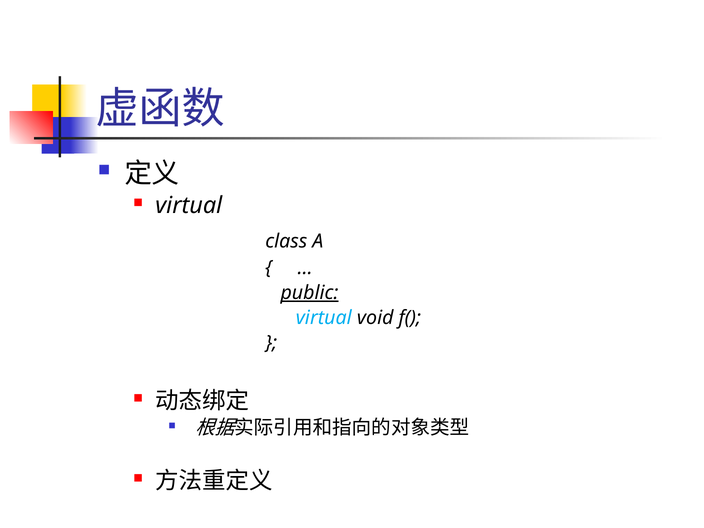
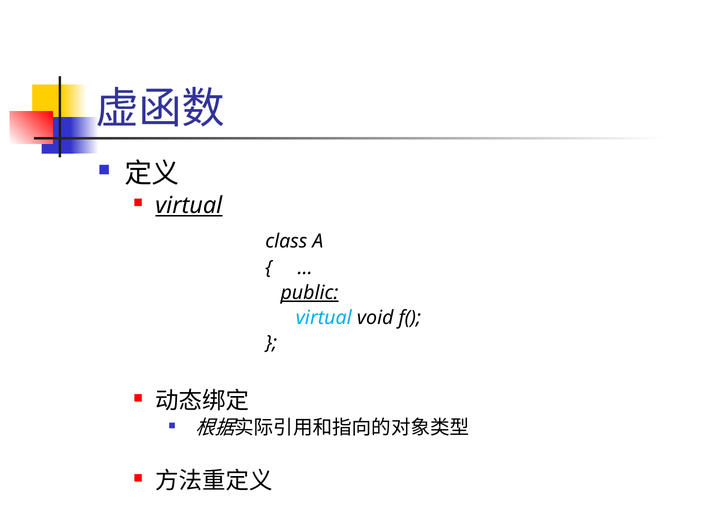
virtual at (189, 206) underline: none -> present
